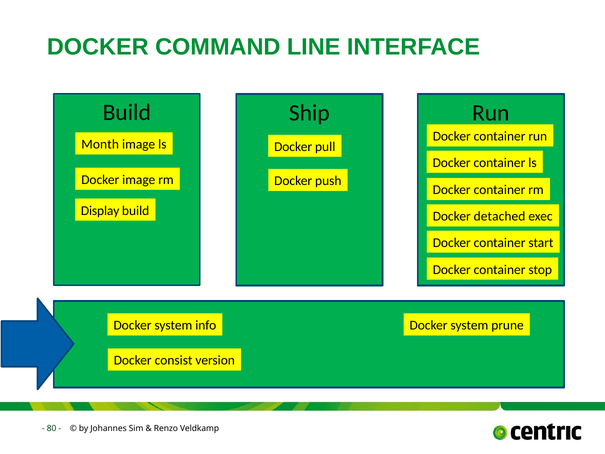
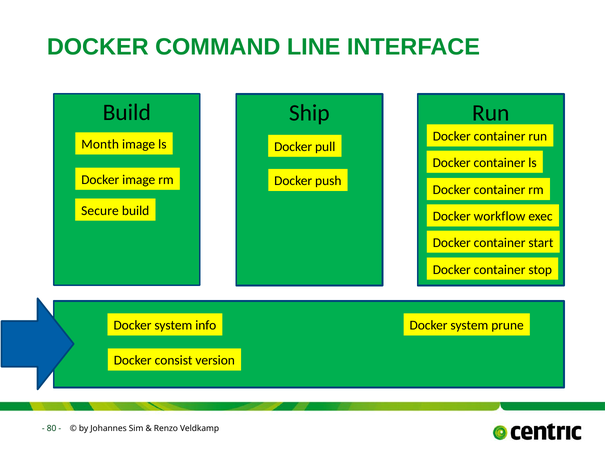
Display: Display -> Secure
detached: detached -> workflow
